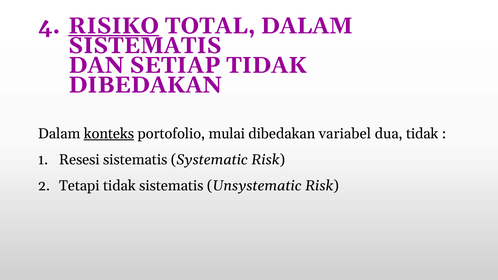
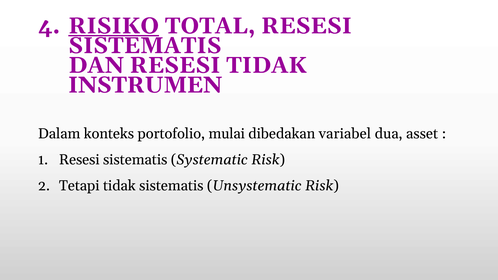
TOTAL DALAM: DALAM -> RESESI
DAN SETIAP: SETIAP -> RESESI
DIBEDAKAN at (145, 85): DIBEDAKAN -> INSTRUMEN
konteks underline: present -> none
dua tidak: tidak -> asset
